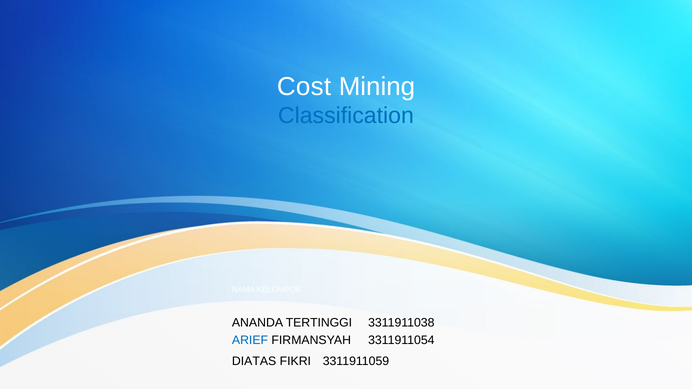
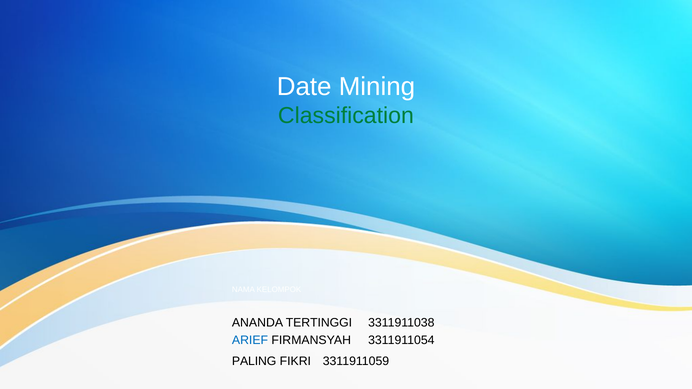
Cost: Cost -> Date
Classification colour: blue -> green
DIATAS: DIATAS -> PALING
